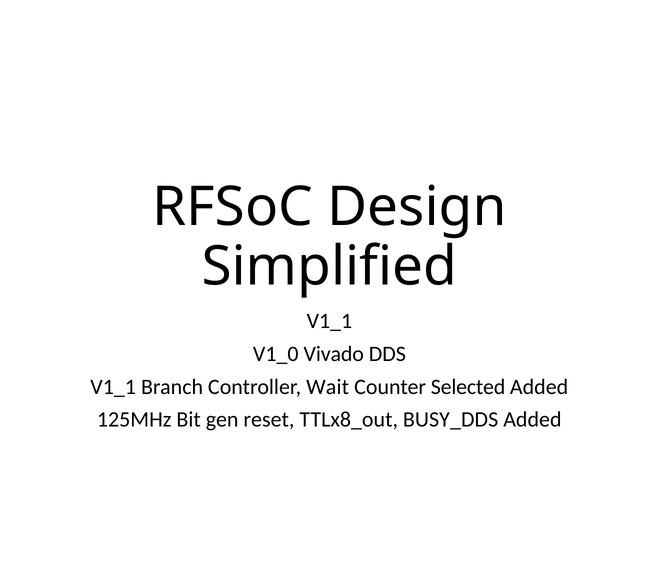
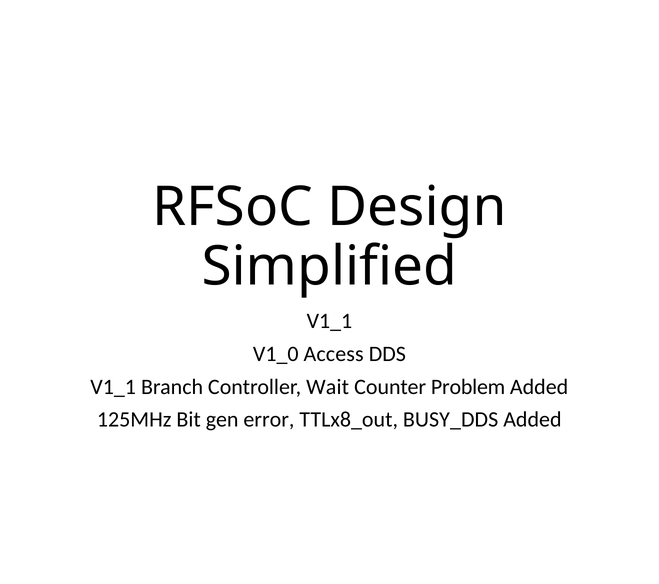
Vivado: Vivado -> Access
Selected: Selected -> Problem
reset: reset -> error
